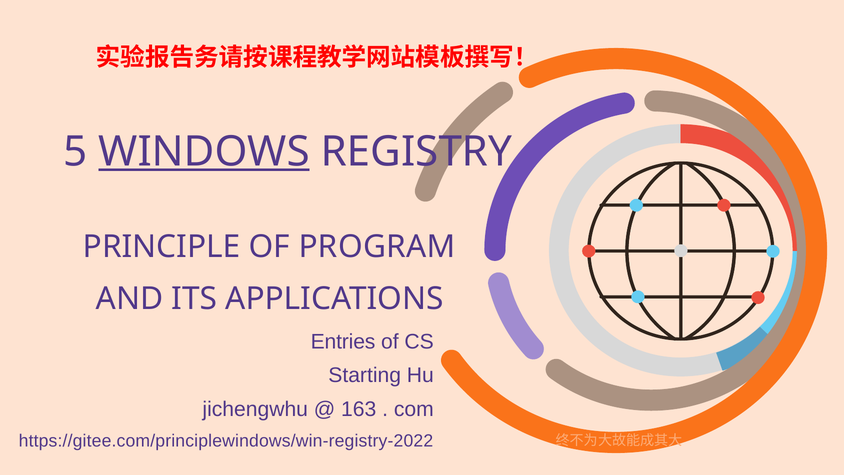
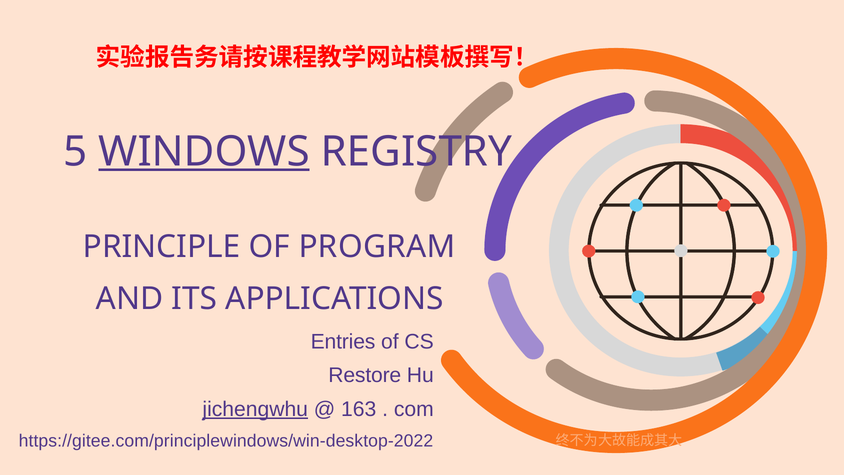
Starting: Starting -> Restore
jichengwhu underline: none -> present
https://gitee.com/principlewindows/win-registry-2022: https://gitee.com/principlewindows/win-registry-2022 -> https://gitee.com/principlewindows/win-desktop-2022
